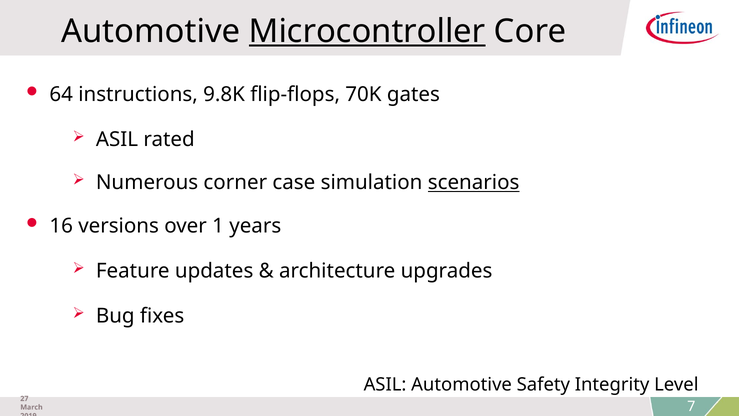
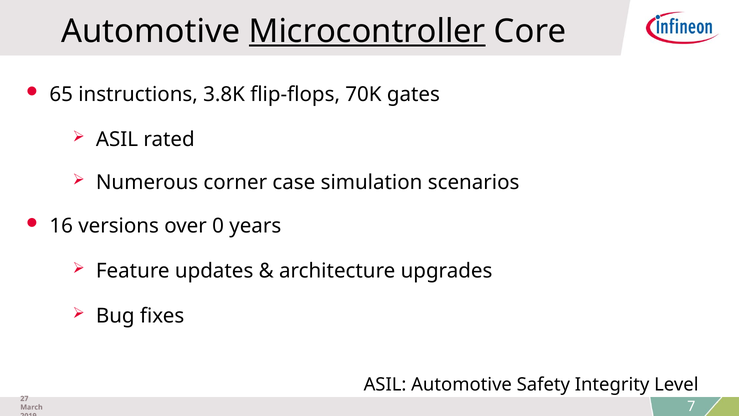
64: 64 -> 65
9.8K: 9.8K -> 3.8K
scenarios underline: present -> none
1: 1 -> 0
